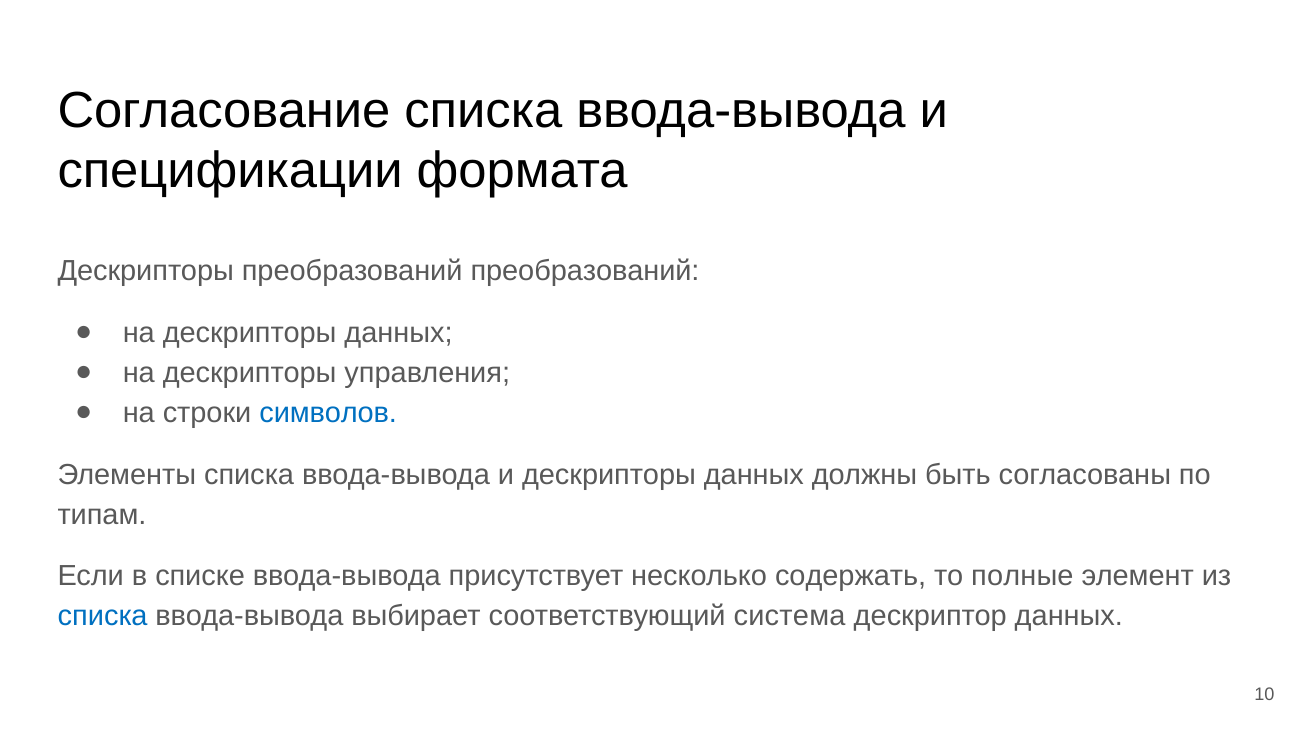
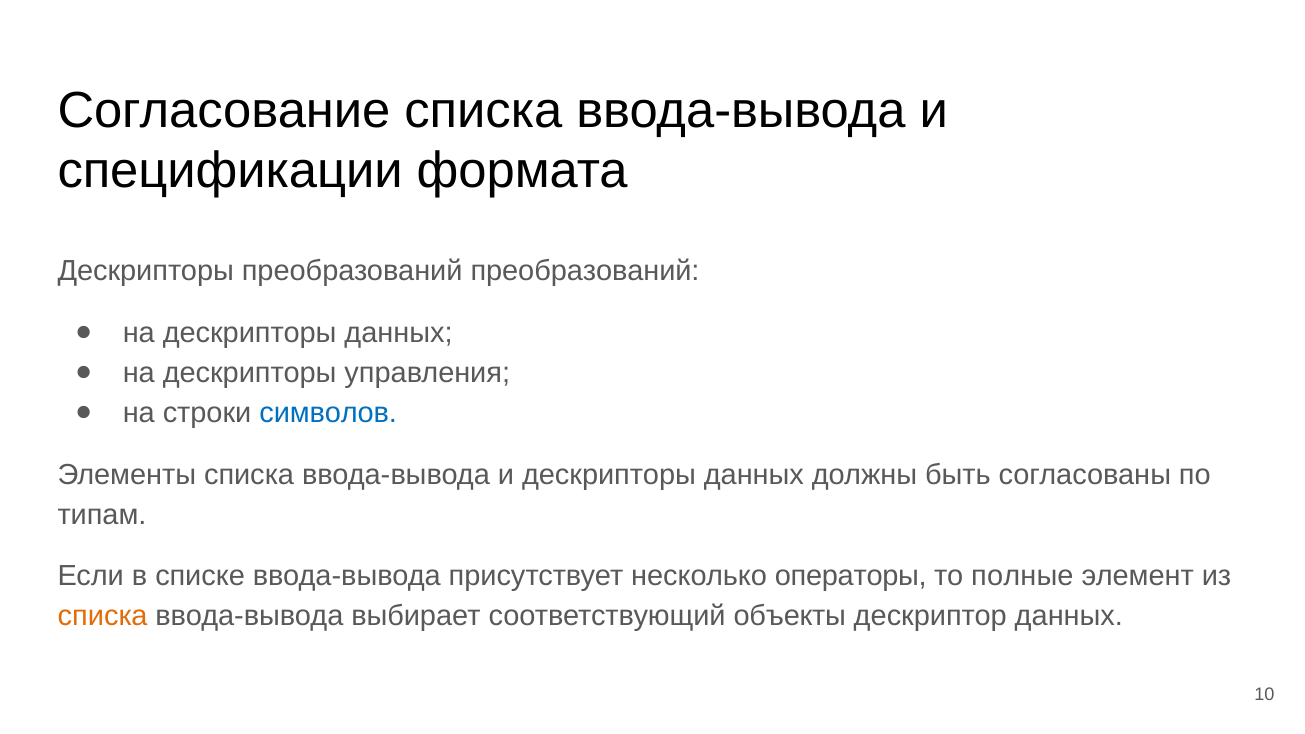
содержать: содержать -> операторы
списка at (102, 616) colour: blue -> orange
система: система -> объекты
